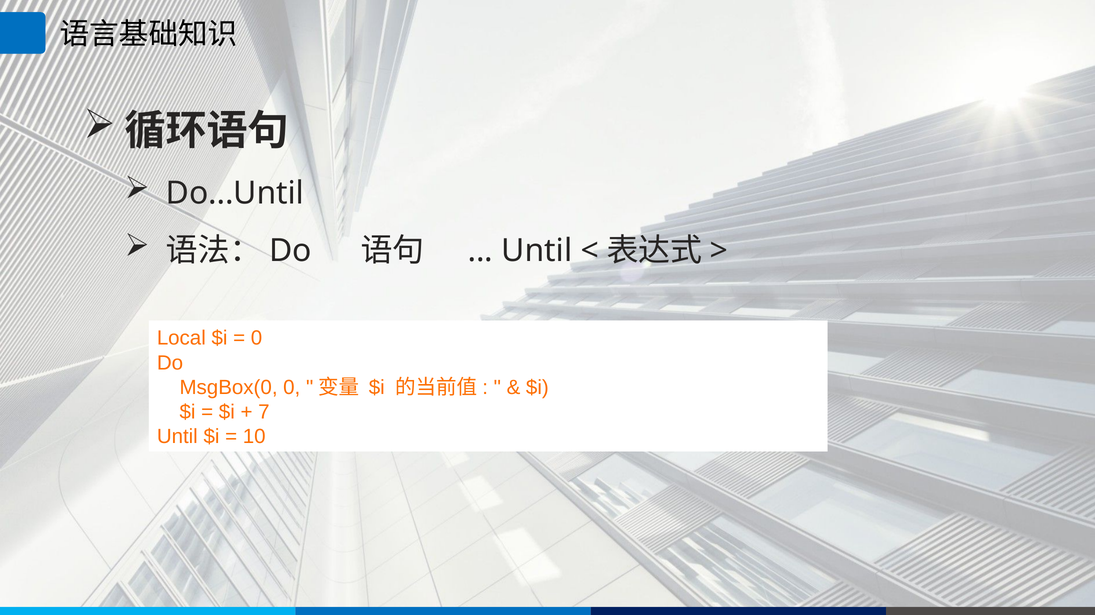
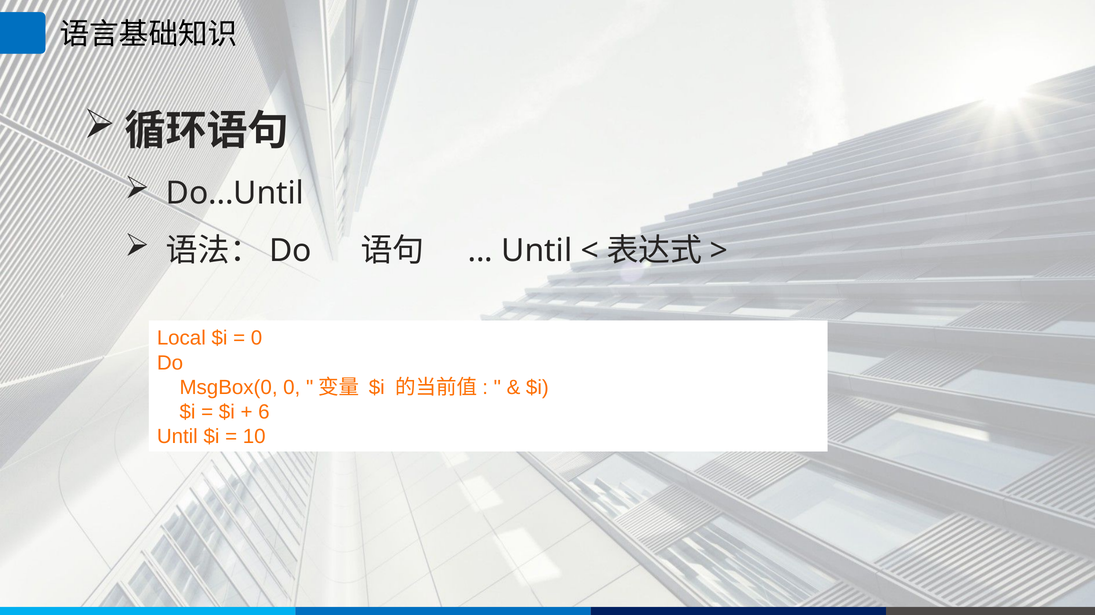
7: 7 -> 6
